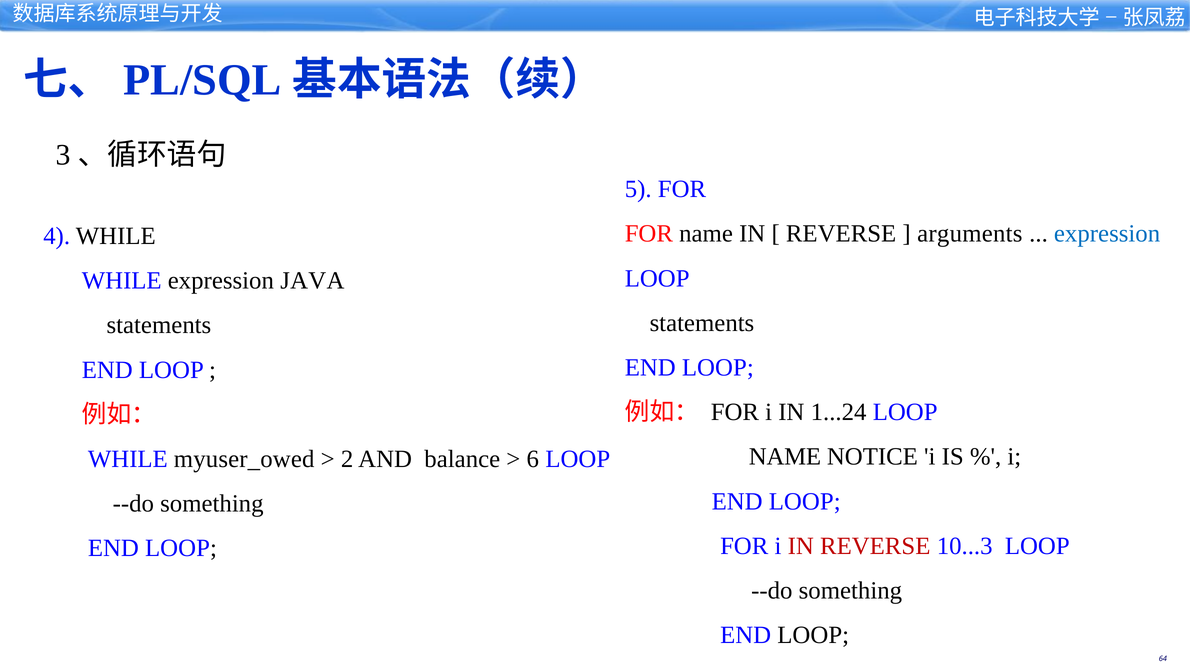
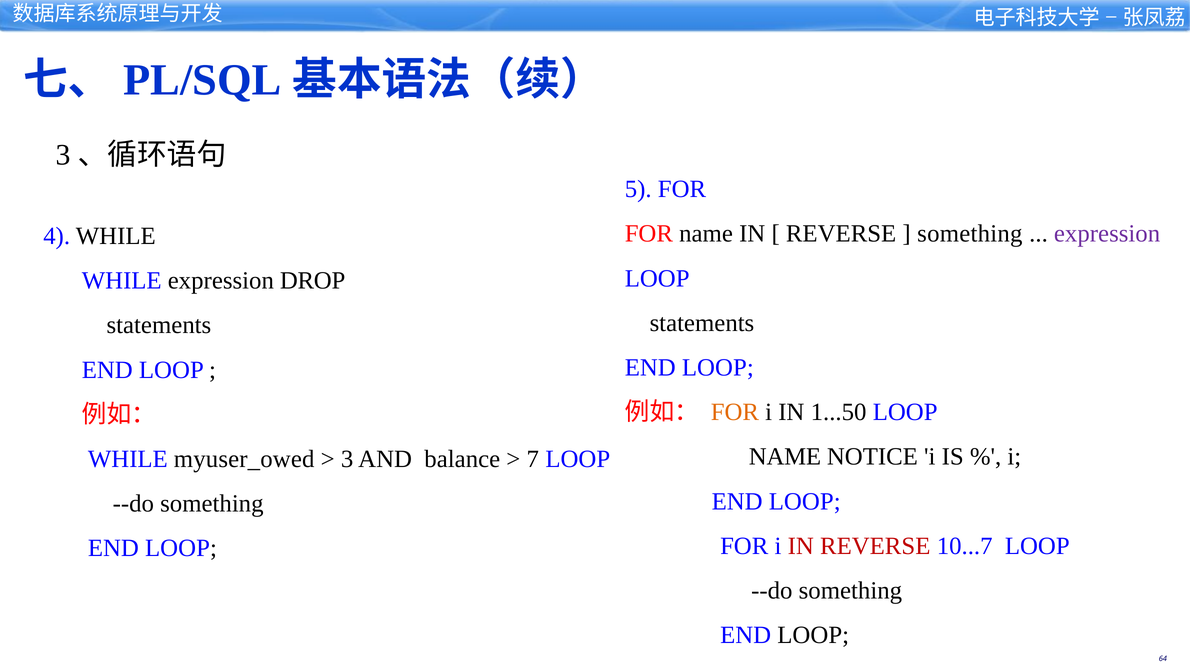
arguments at (970, 234): arguments -> something
expression at (1107, 234) colour: blue -> purple
JAVA: JAVA -> DROP
FOR at (735, 412) colour: black -> orange
1...24: 1...24 -> 1...50
2: 2 -> 3
6: 6 -> 7
10...3: 10...3 -> 10...7
